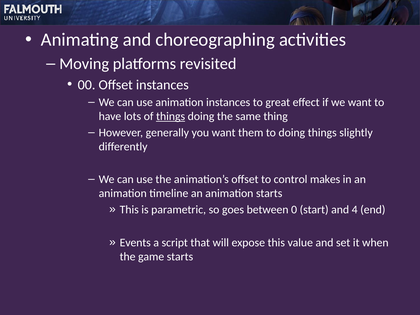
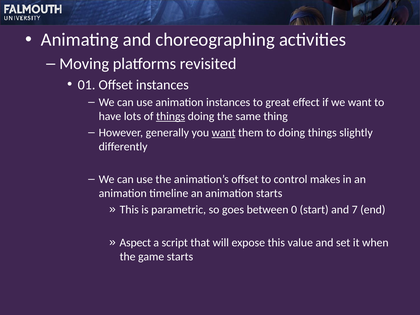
00: 00 -> 01
want at (224, 133) underline: none -> present
4: 4 -> 7
Events: Events -> Aspect
